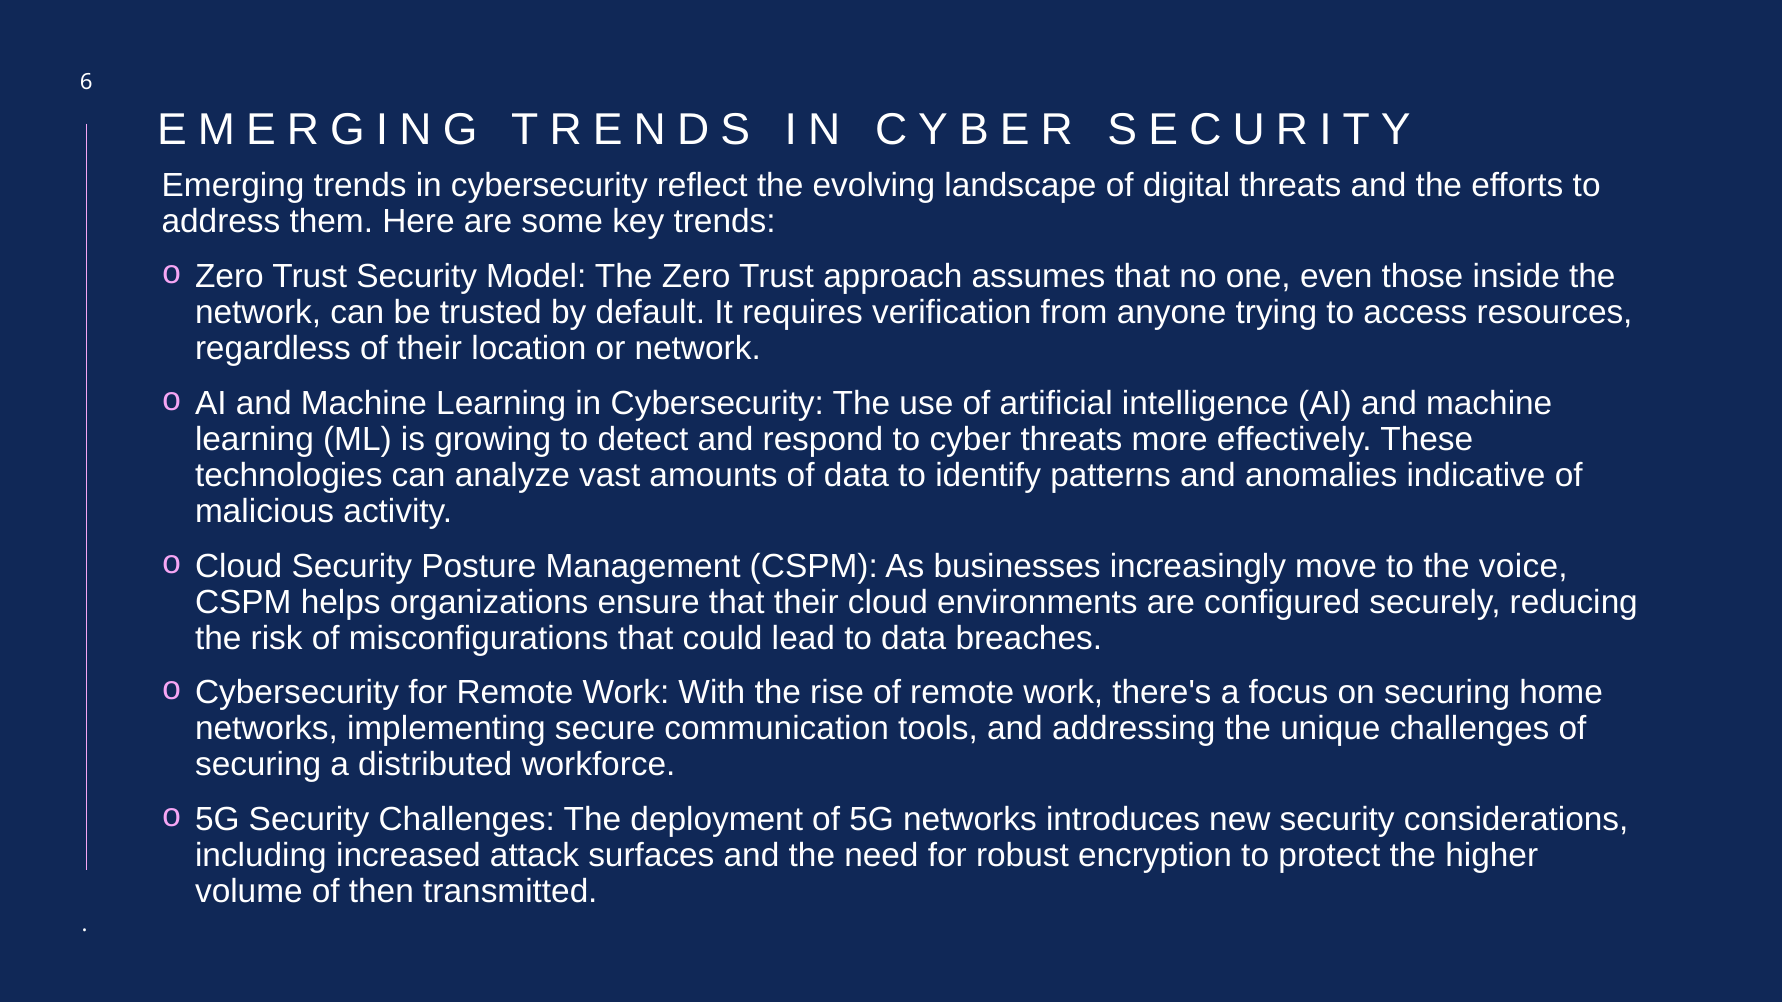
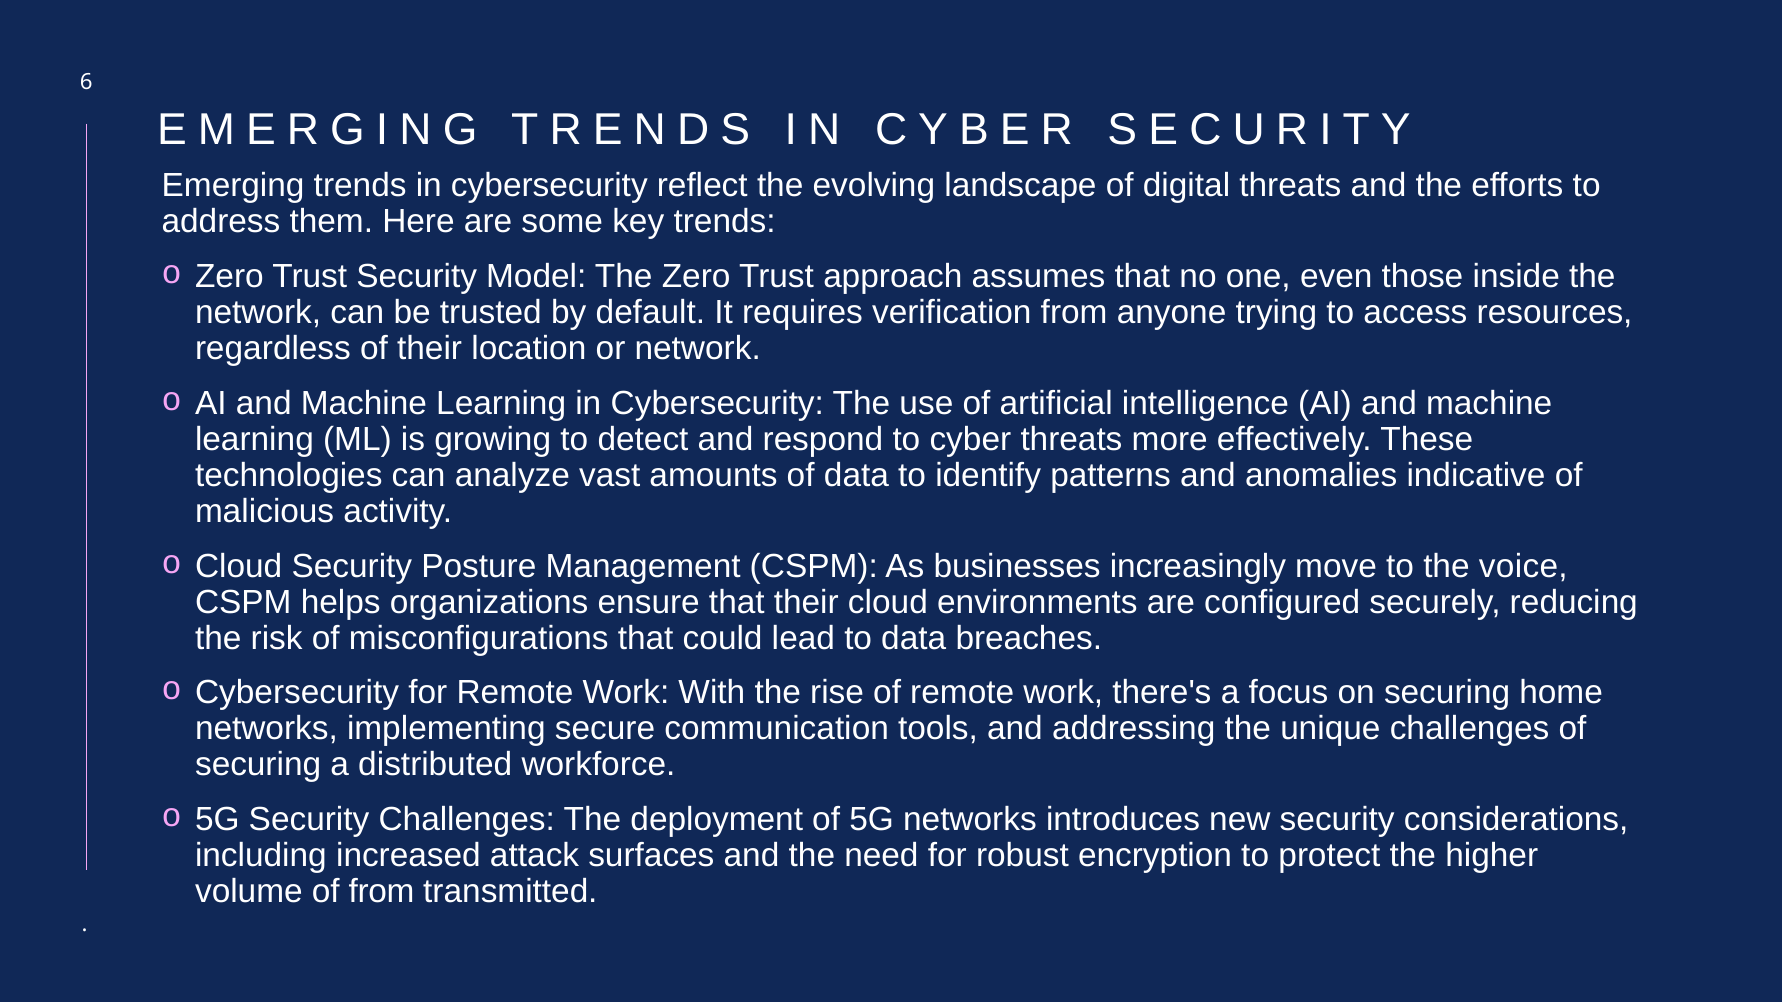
of then: then -> from
